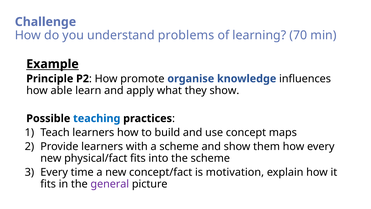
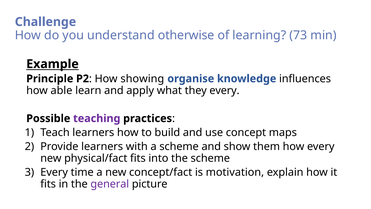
problems: problems -> otherwise
70: 70 -> 73
promote: promote -> showing
they show: show -> every
teaching colour: blue -> purple
